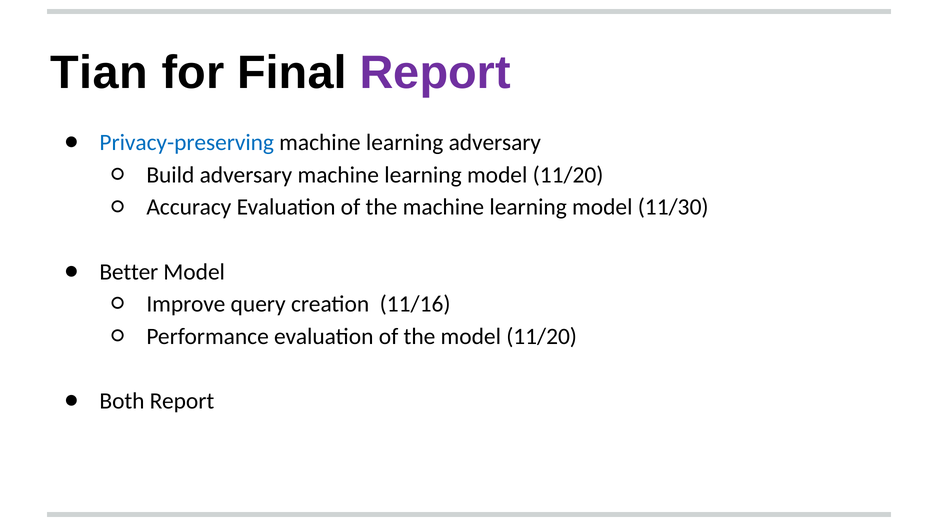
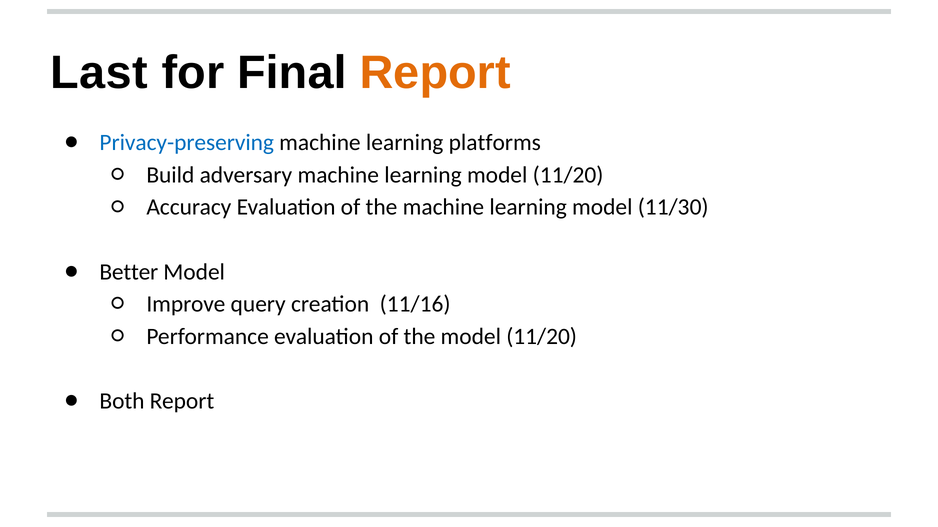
Tian: Tian -> Last
Report at (435, 73) colour: purple -> orange
learning adversary: adversary -> platforms
